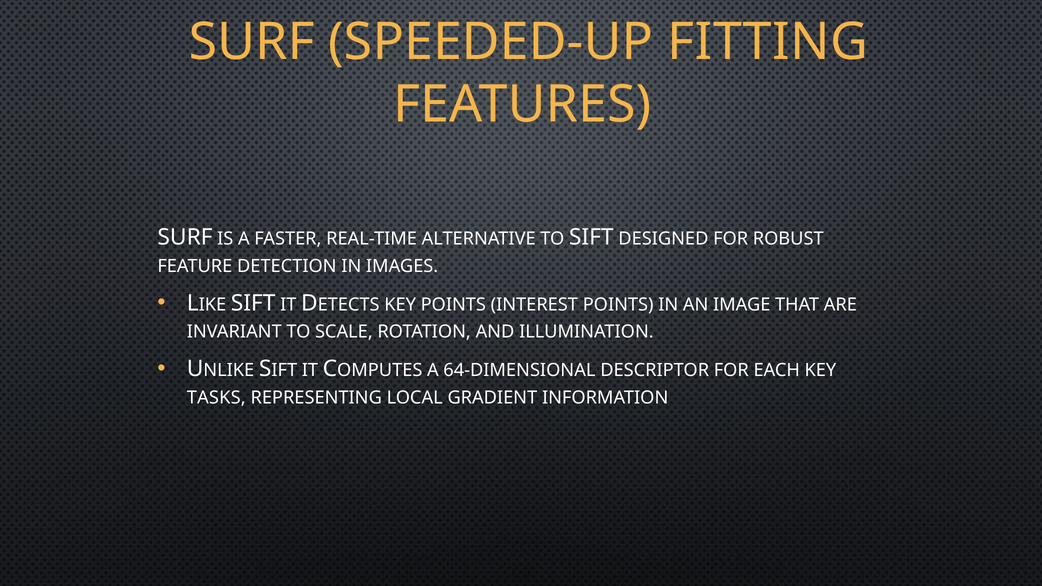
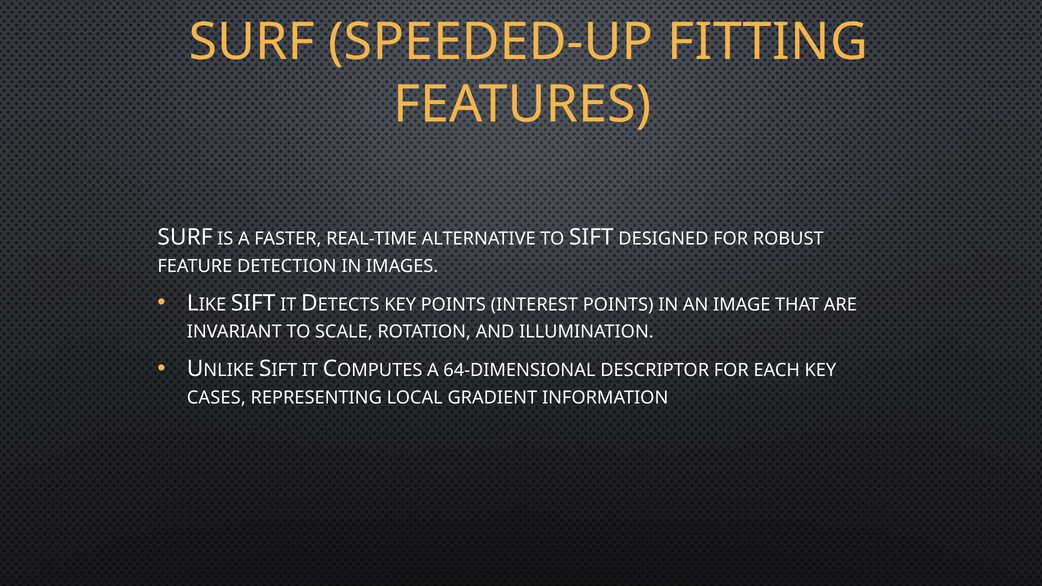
TASKS: TASKS -> CASES
